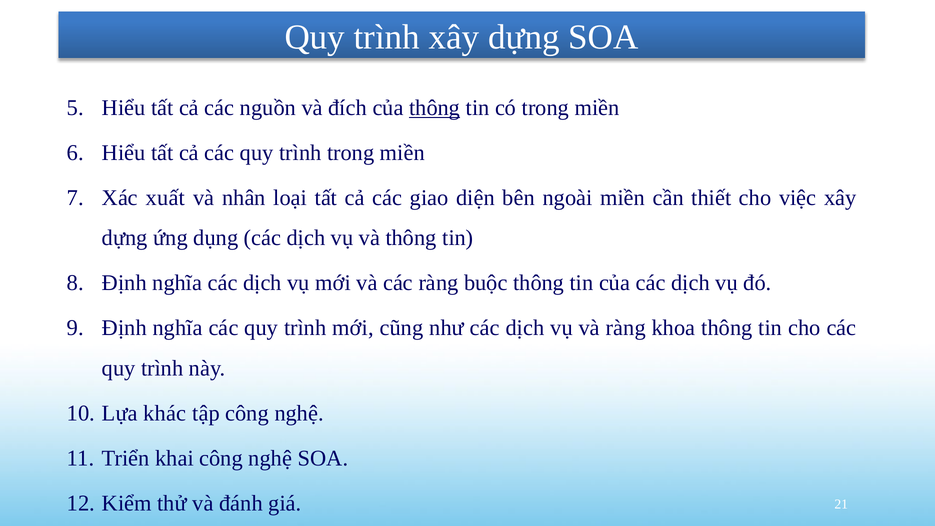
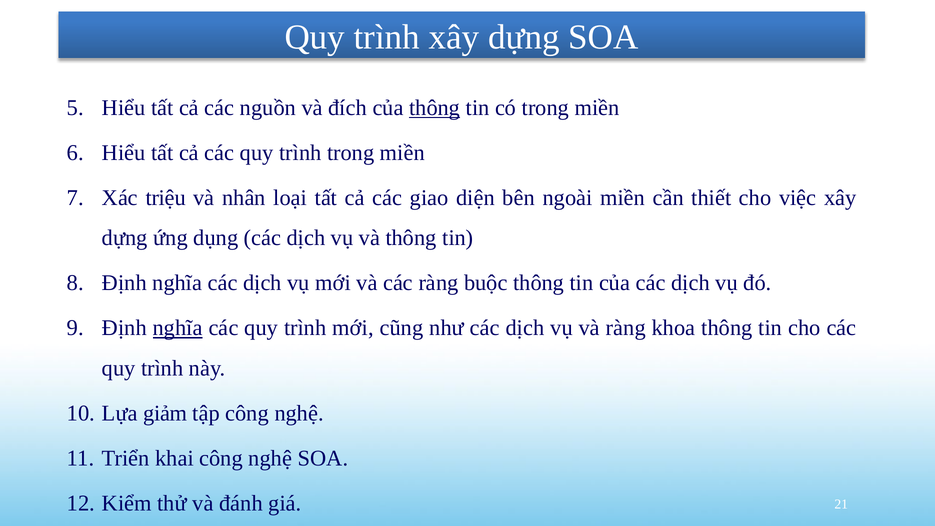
xuất: xuất -> triệu
nghĩa at (178, 328) underline: none -> present
khác: khác -> giảm
